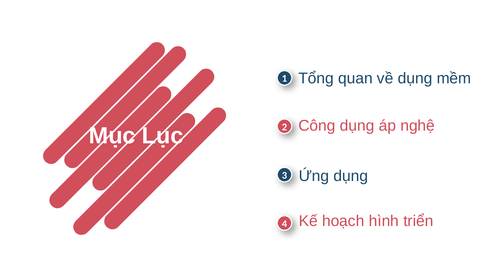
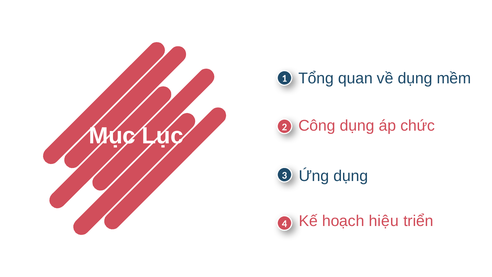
nghệ: nghệ -> chức
hình: hình -> hiệu
